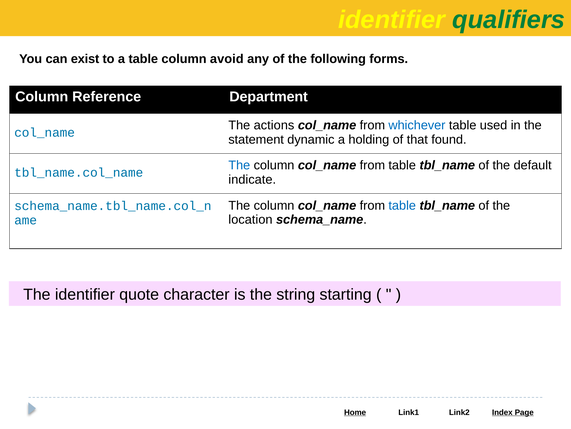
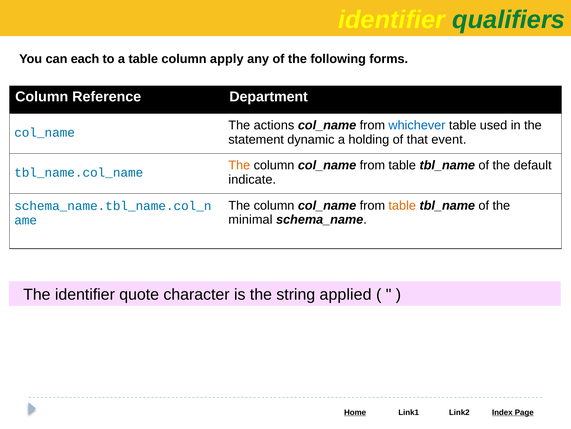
exist: exist -> each
avoid: avoid -> apply
found: found -> event
The at (239, 165) colour: blue -> orange
table at (402, 205) colour: blue -> orange
location: location -> minimal
starting: starting -> applied
